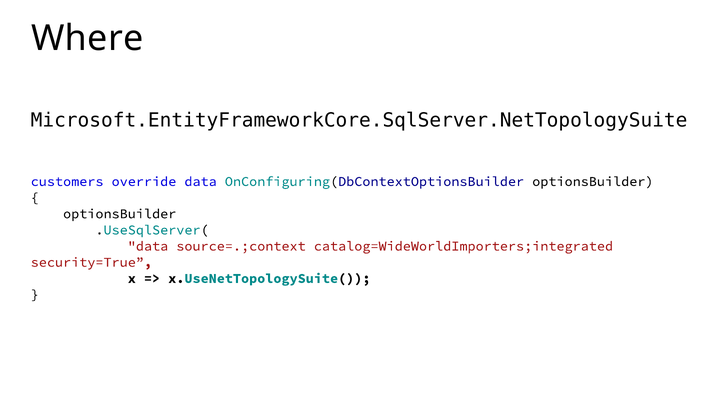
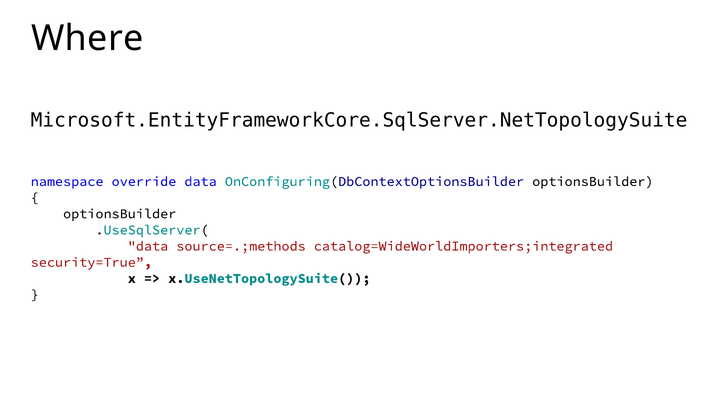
customers: customers -> namespace
source=.;context: source=.;context -> source=.;methods
